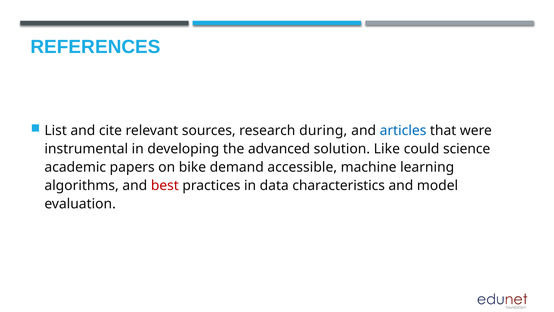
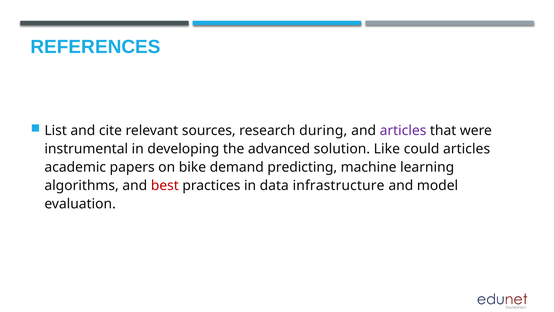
articles at (403, 131) colour: blue -> purple
could science: science -> articles
accessible: accessible -> predicting
characteristics: characteristics -> infrastructure
